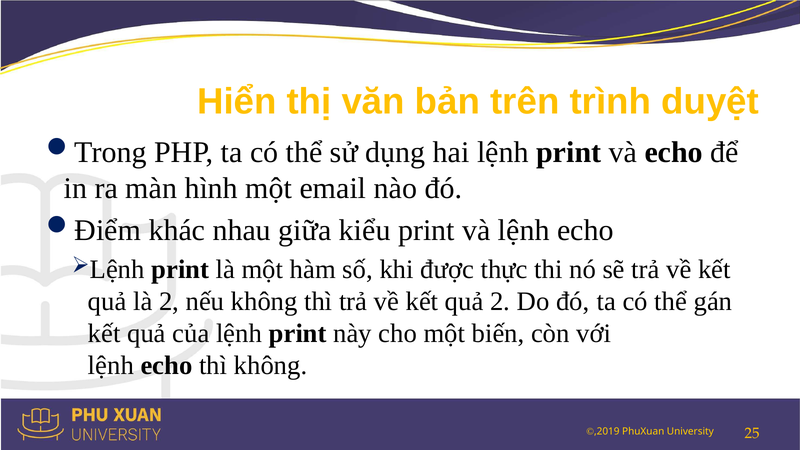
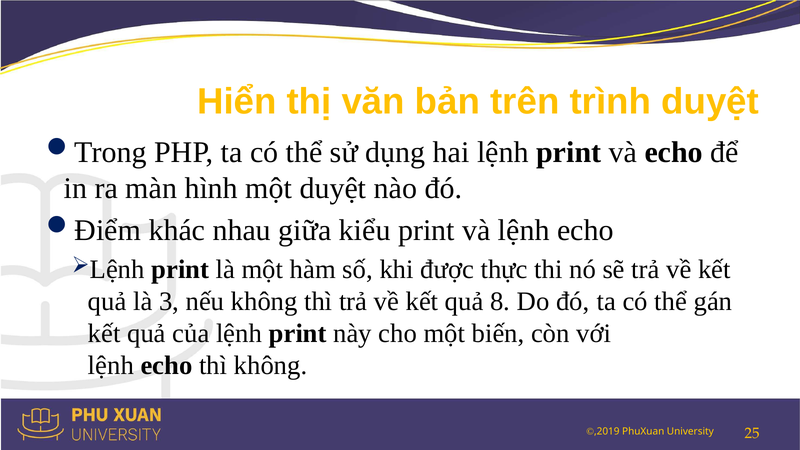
một email: email -> duyệt
là 2: 2 -> 3
quả 2: 2 -> 8
